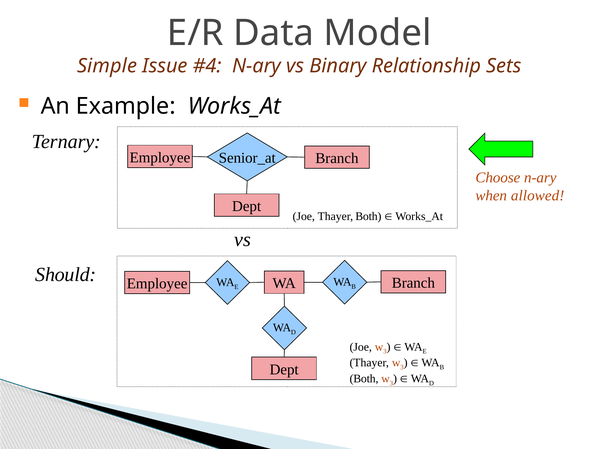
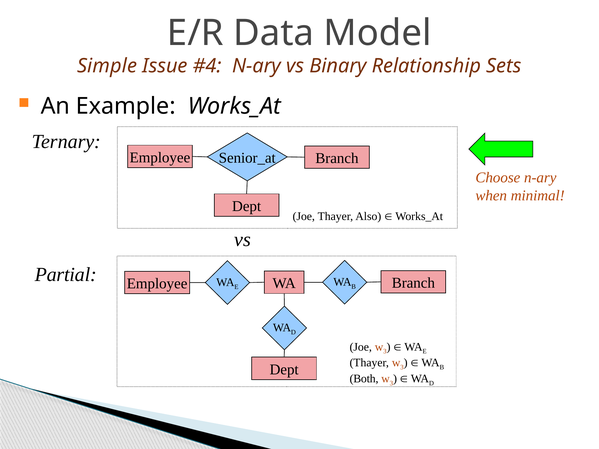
allowed: allowed -> minimal
Thayer Both: Both -> Also
Should: Should -> Partial
